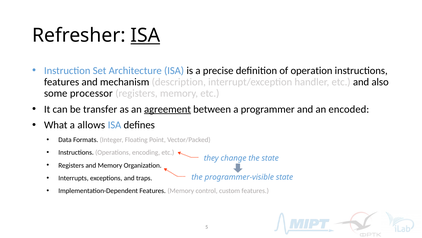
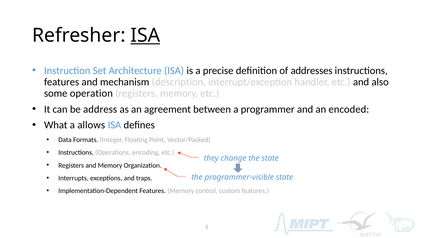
operation: operation -> addresses
processor: processor -> operation
transfer: transfer -> address
agreement underline: present -> none
